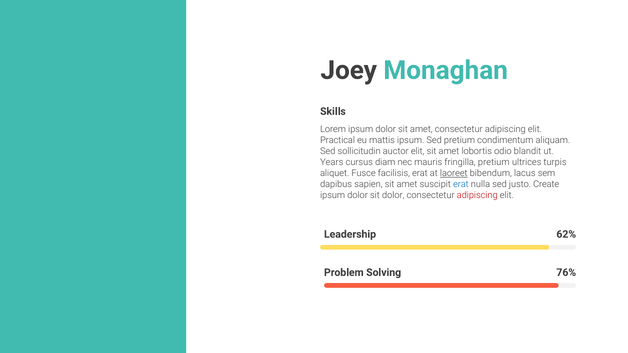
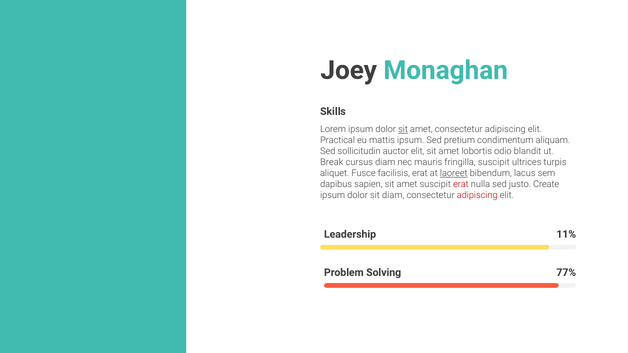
sit at (403, 129) underline: none -> present
Years: Years -> Break
fringilla pretium: pretium -> suscipit
erat at (461, 184) colour: blue -> red
sit dolor: dolor -> diam
62%: 62% -> 11%
76%: 76% -> 77%
